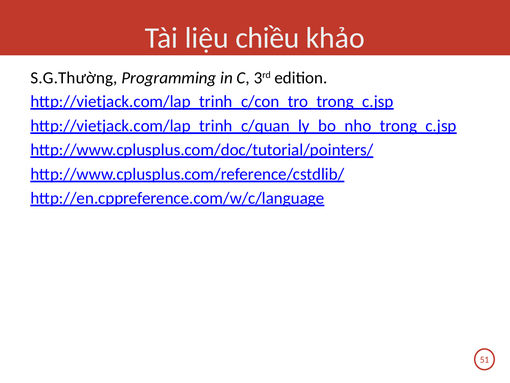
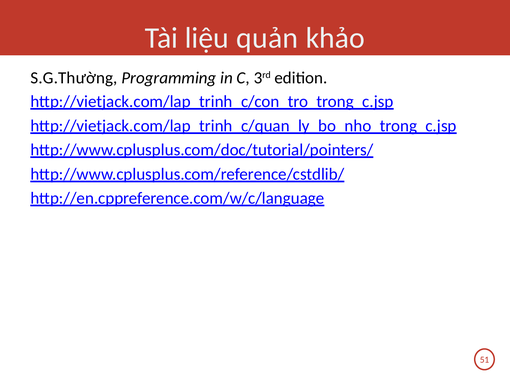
chiều: chiều -> quản
